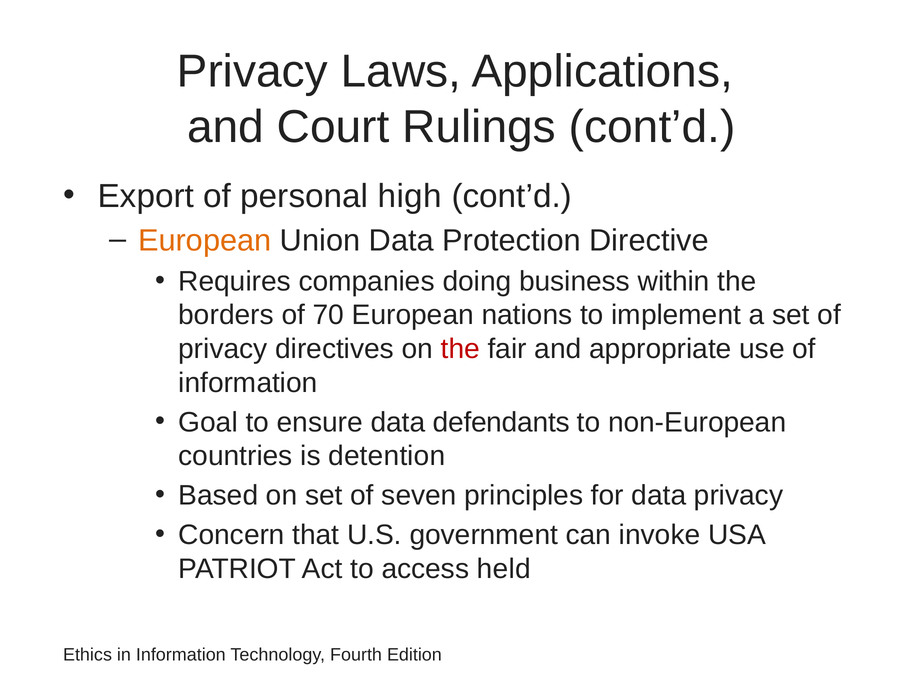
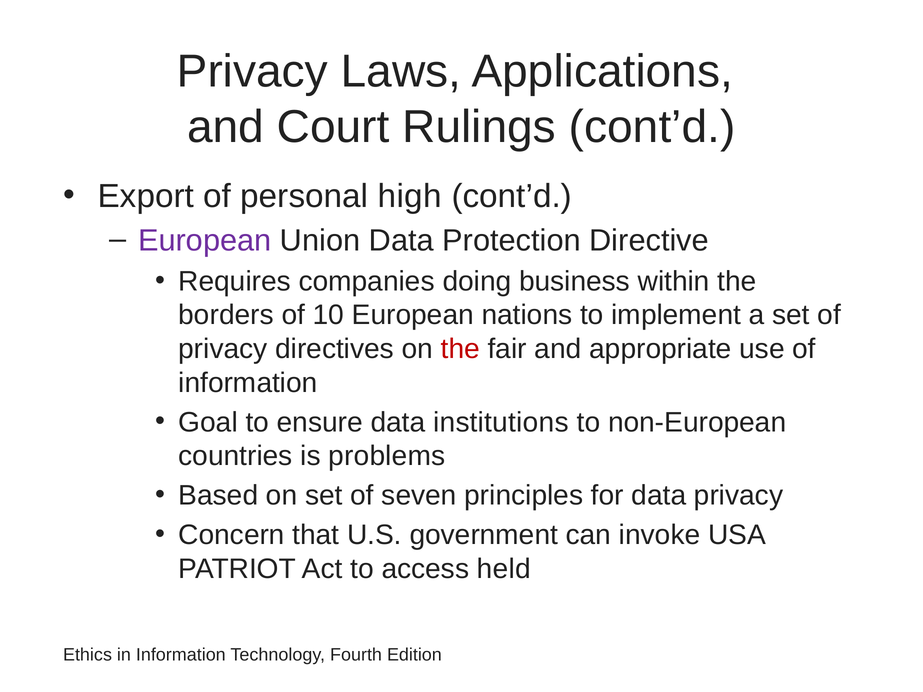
European at (205, 241) colour: orange -> purple
70: 70 -> 10
defendants: defendants -> institutions
detention: detention -> problems
